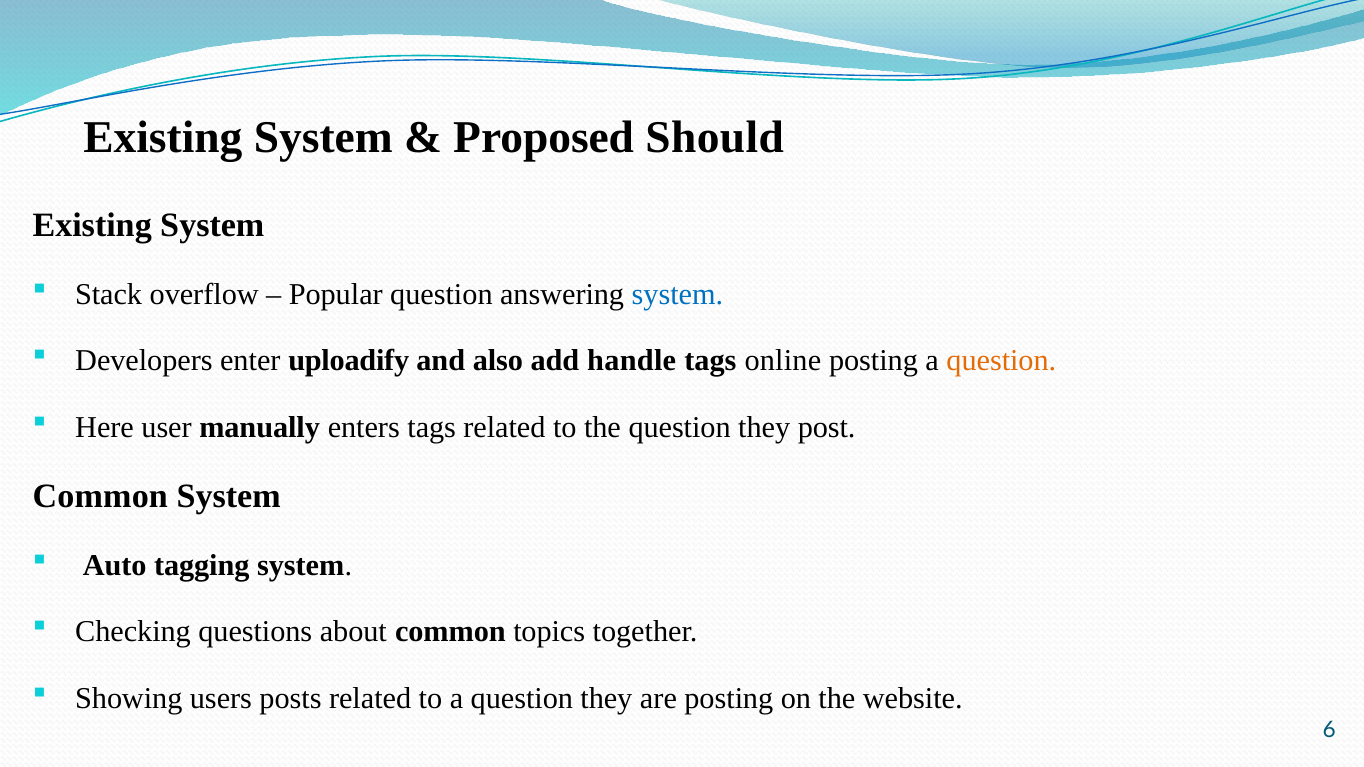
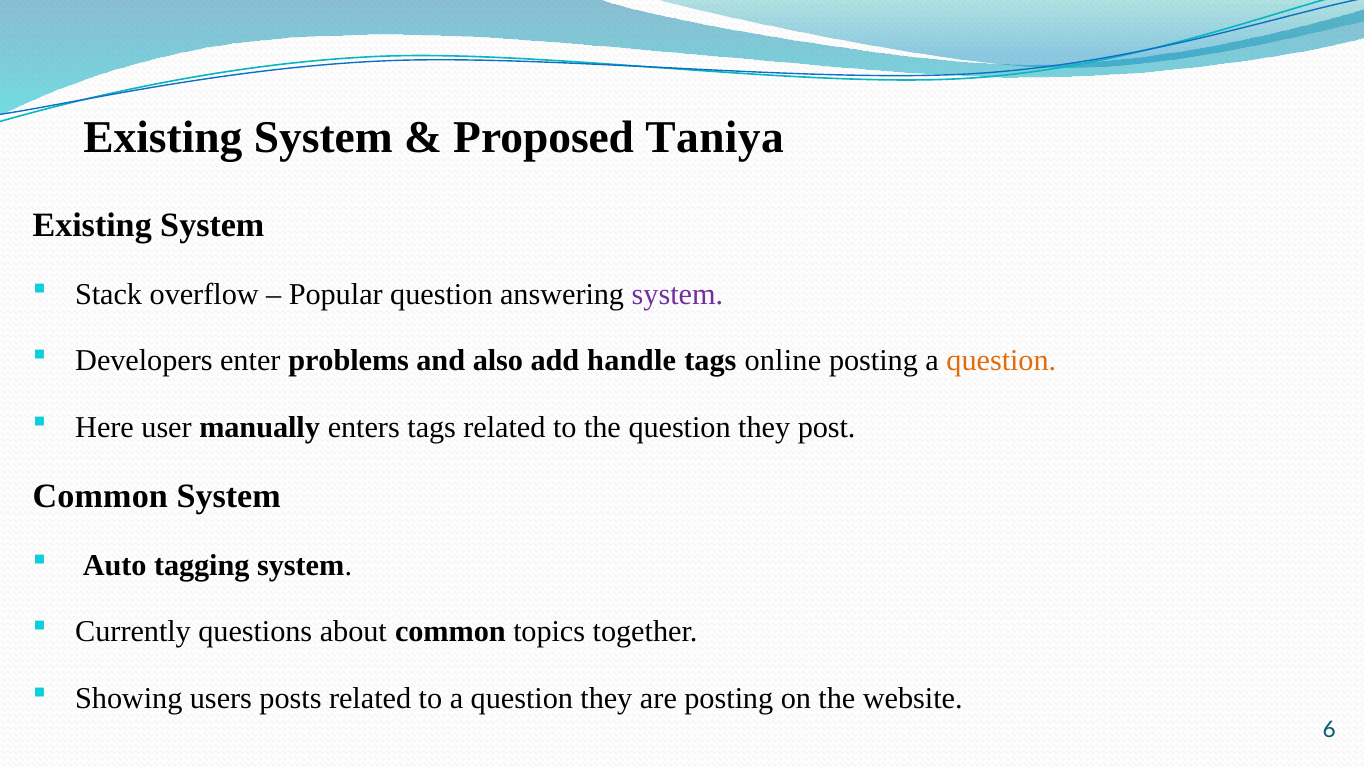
Should: Should -> Taniya
system at (677, 294) colour: blue -> purple
uploadify: uploadify -> problems
Checking: Checking -> Currently
